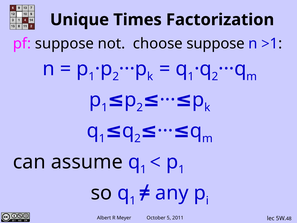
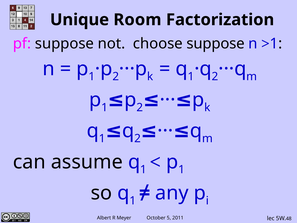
Times: Times -> Room
